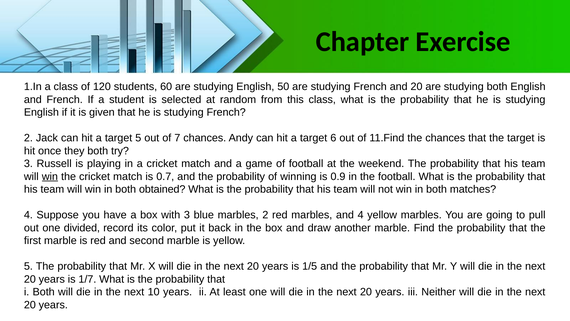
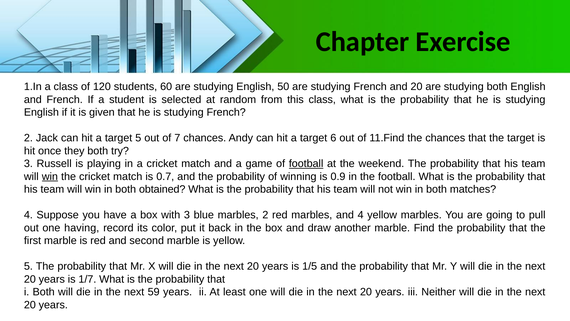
football at (306, 163) underline: none -> present
divided: divided -> having
10: 10 -> 59
